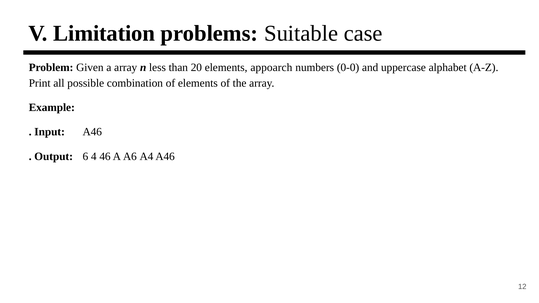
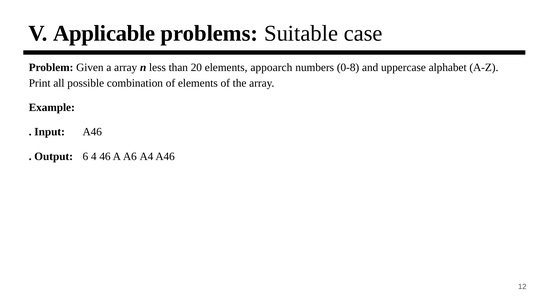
Limitation: Limitation -> Applicable
0-0: 0-0 -> 0-8
